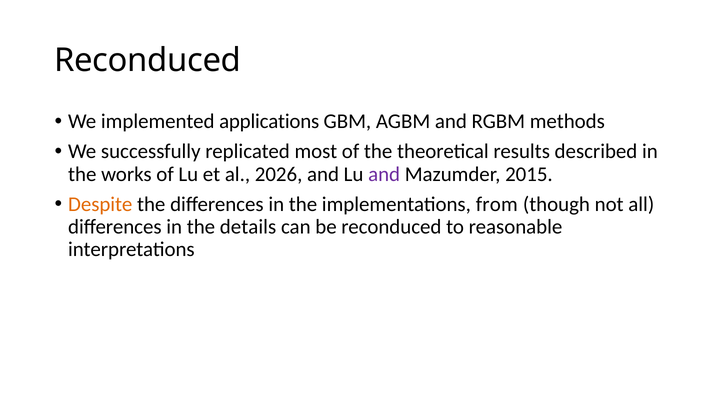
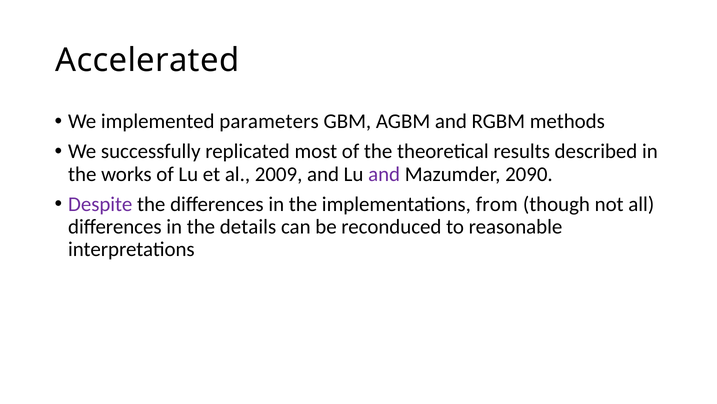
Reconduced at (148, 60): Reconduced -> Accelerated
applications: applications -> parameters
2026: 2026 -> 2009
2015: 2015 -> 2090
Despite colour: orange -> purple
